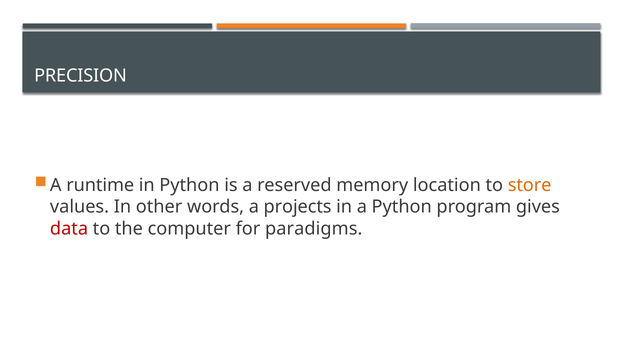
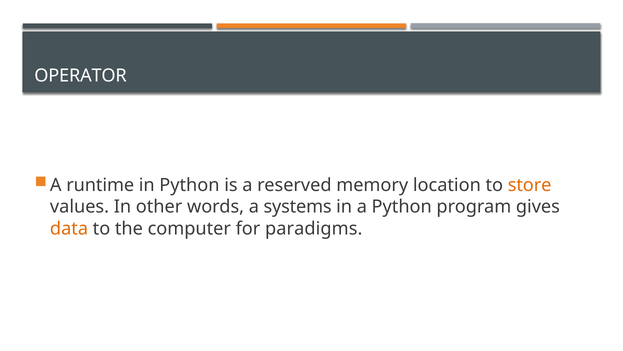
PRECISION: PRECISION -> OPERATOR
projects: projects -> systems
data colour: red -> orange
